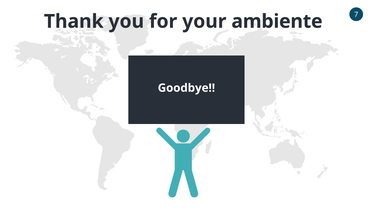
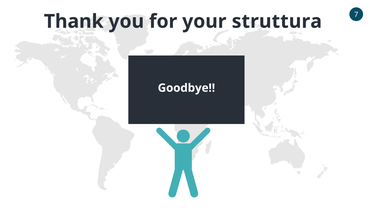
ambiente: ambiente -> struttura
